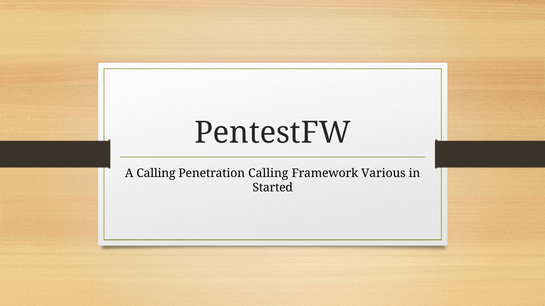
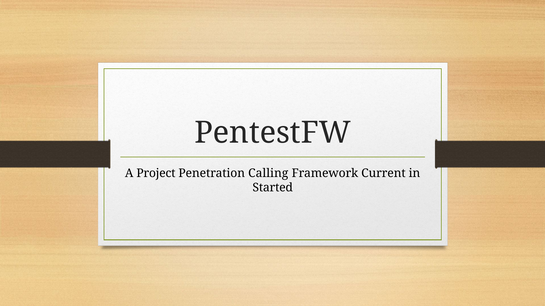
A Calling: Calling -> Project
Various: Various -> Current
